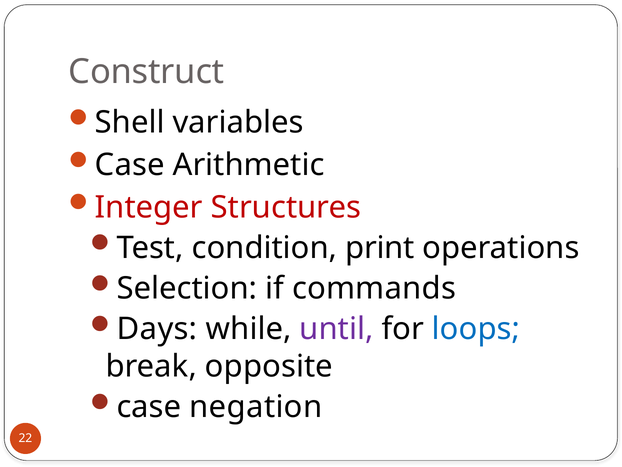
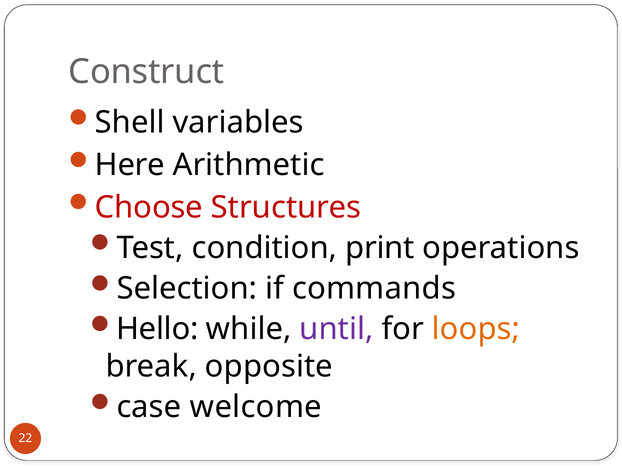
Case at (130, 165): Case -> Here
Integer: Integer -> Choose
Days: Days -> Hello
loops colour: blue -> orange
negation: negation -> welcome
